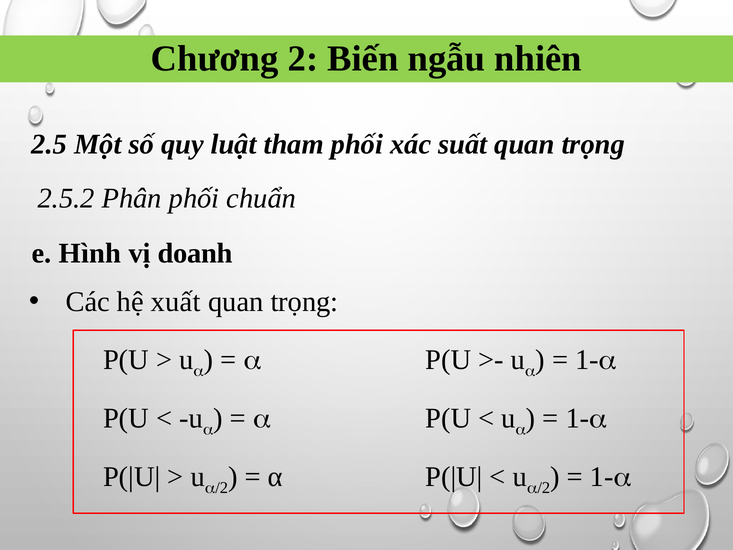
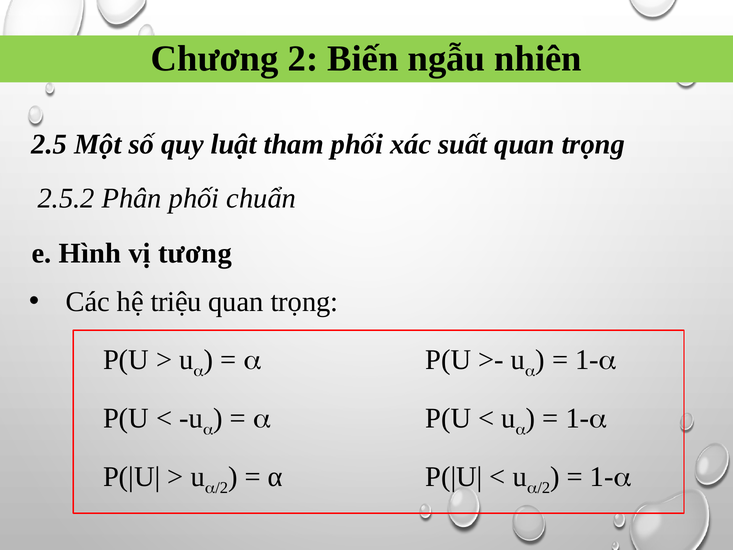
doanh: doanh -> tương
xuất: xuất -> triệu
